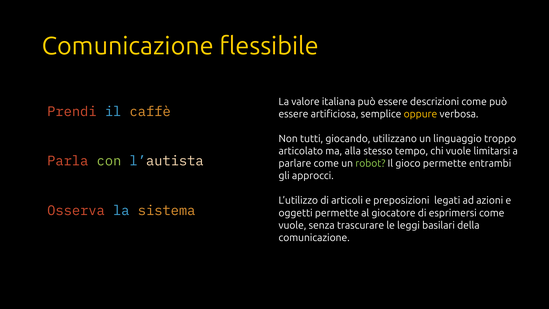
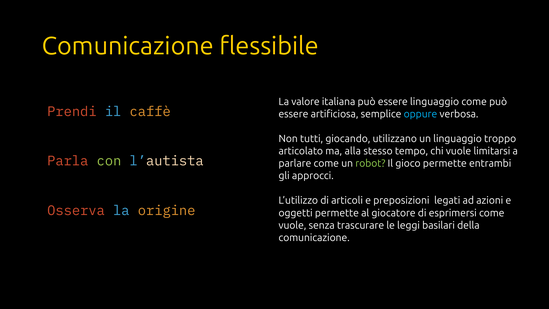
essere descrizioni: descrizioni -> linguaggio
oppure colour: yellow -> light blue
sistema: sistema -> origine
